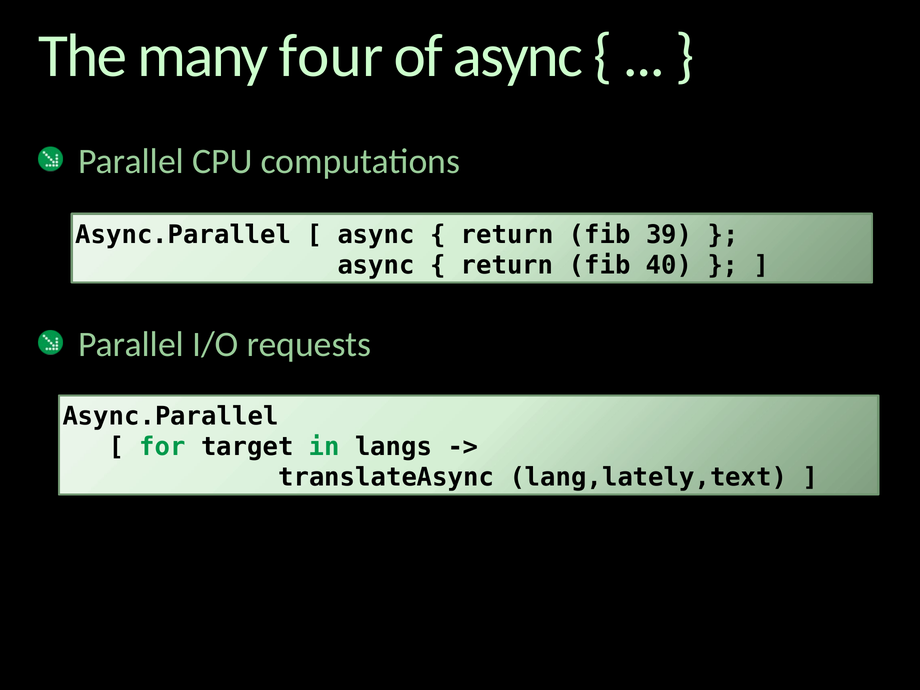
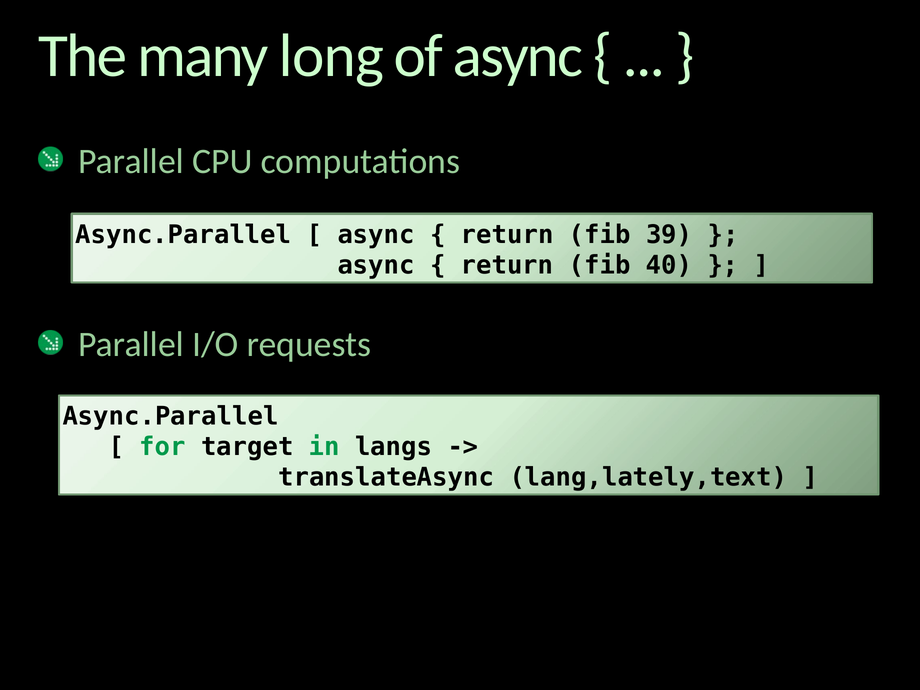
four: four -> long
